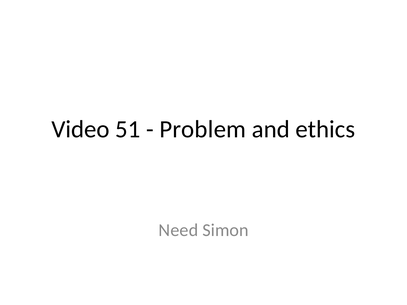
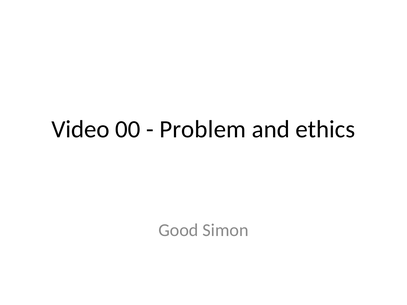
51: 51 -> 00
Need: Need -> Good
